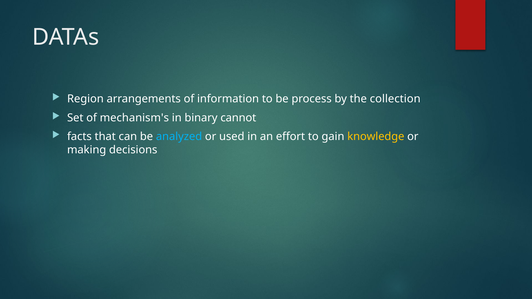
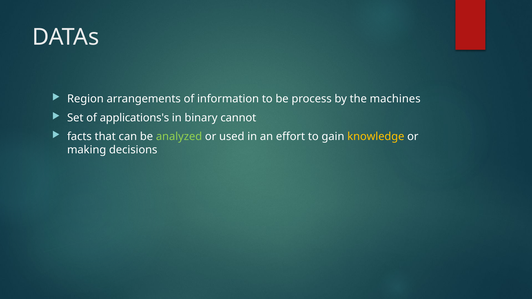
collection: collection -> machines
mechanism's: mechanism's -> applications's
analyzed colour: light blue -> light green
